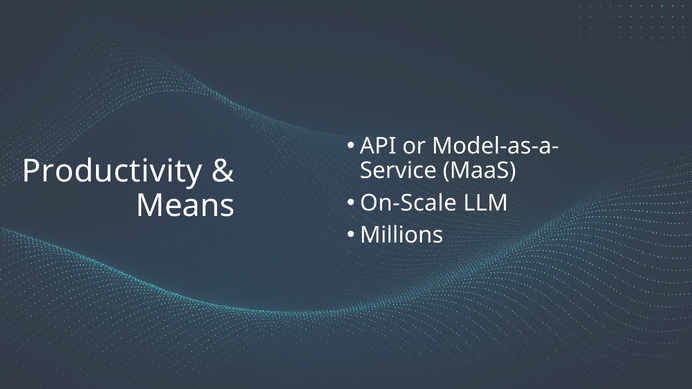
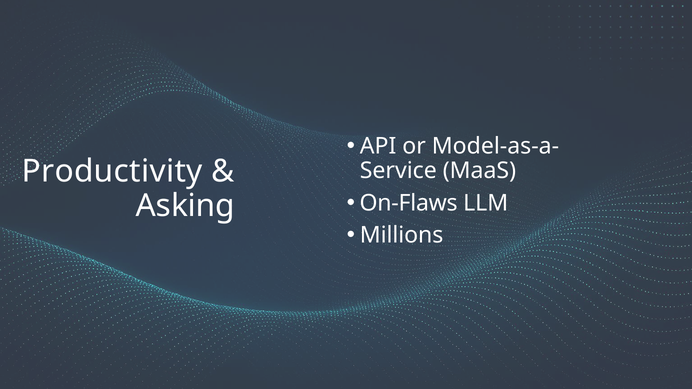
On-Scale: On-Scale -> On-Flaws
Means: Means -> Asking
